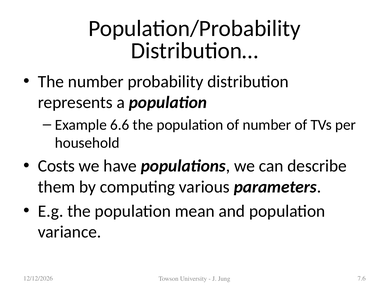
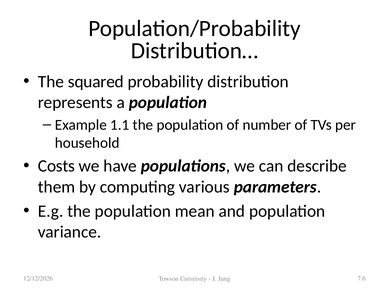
The number: number -> squared
6.6: 6.6 -> 1.1
